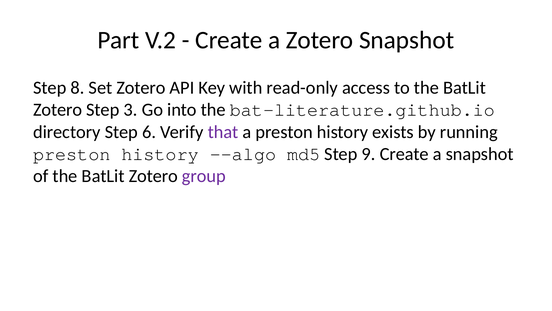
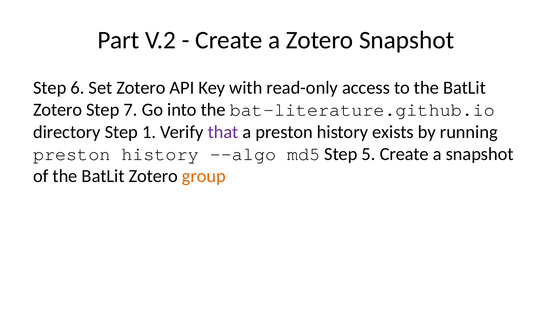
8: 8 -> 6
3: 3 -> 7
6: 6 -> 1
9: 9 -> 5
group colour: purple -> orange
